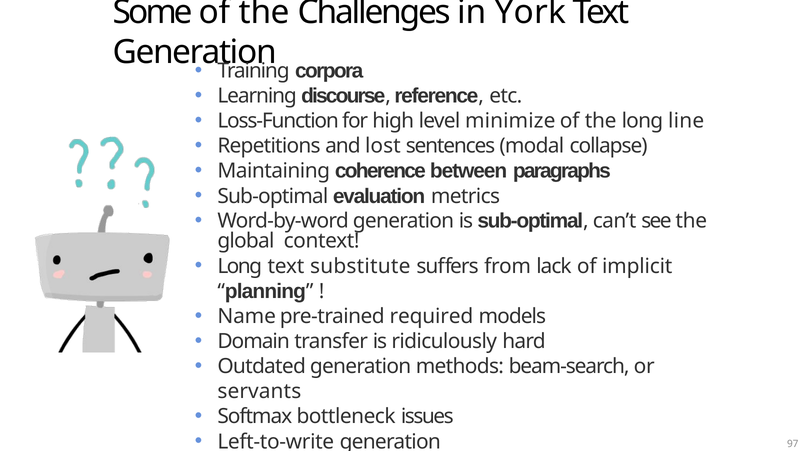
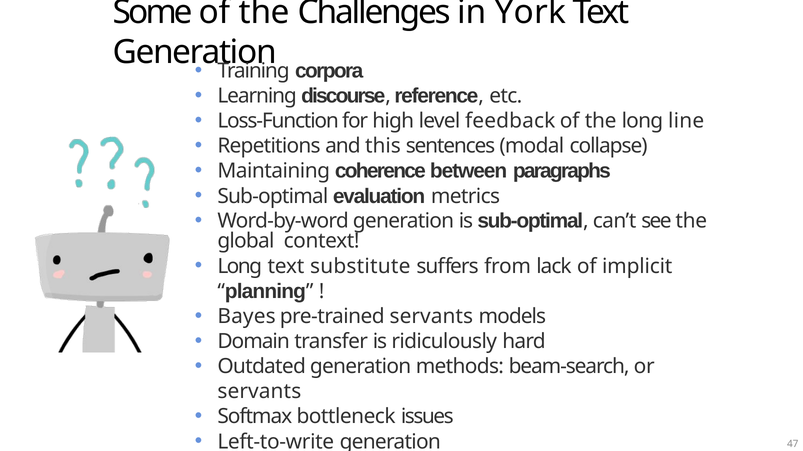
minimize: minimize -> feedback
lost: lost -> this
Name: Name -> Bayes
pre-trained required: required -> servants
97: 97 -> 47
